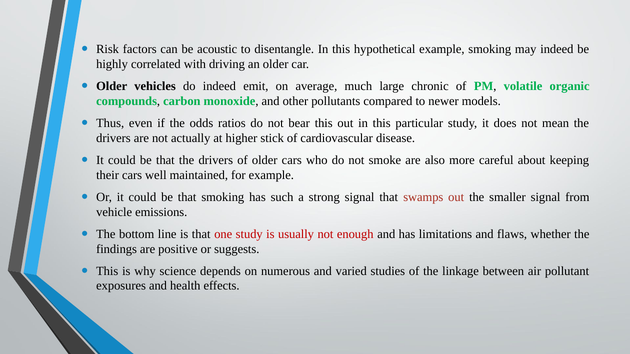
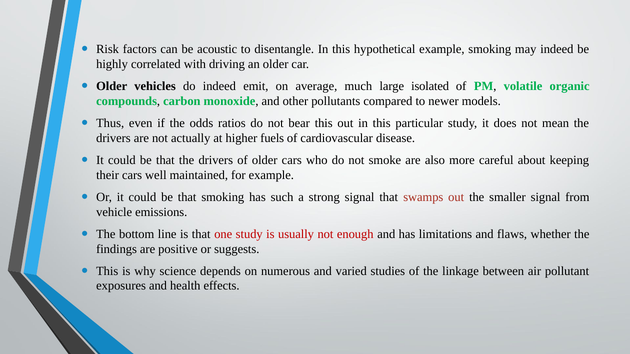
chronic: chronic -> isolated
stick: stick -> fuels
